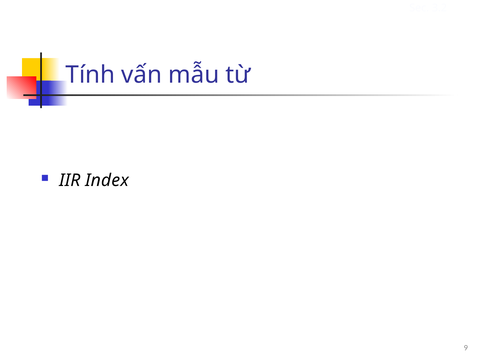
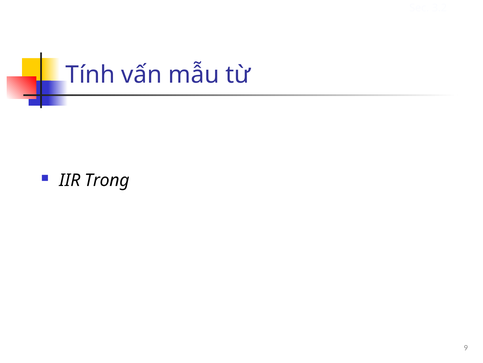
Index: Index -> Trong
